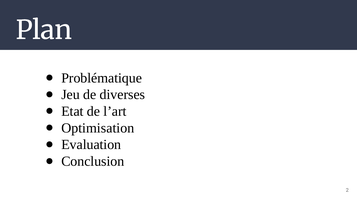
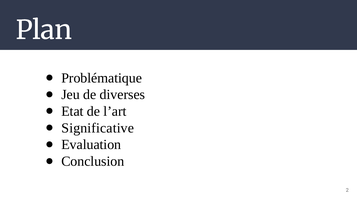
Optimisation: Optimisation -> Significative
